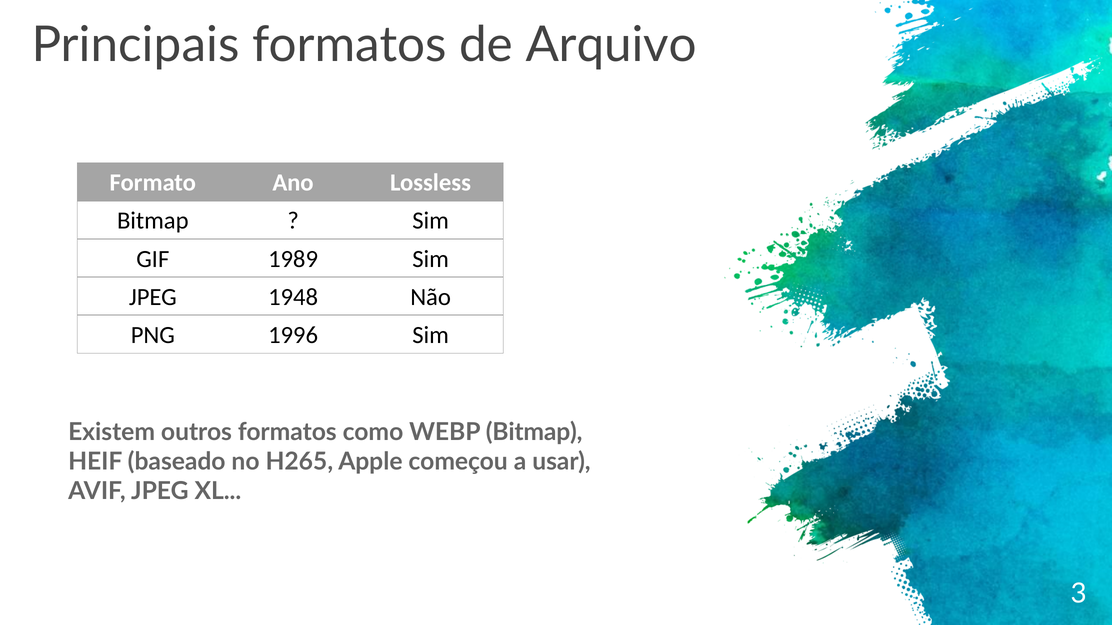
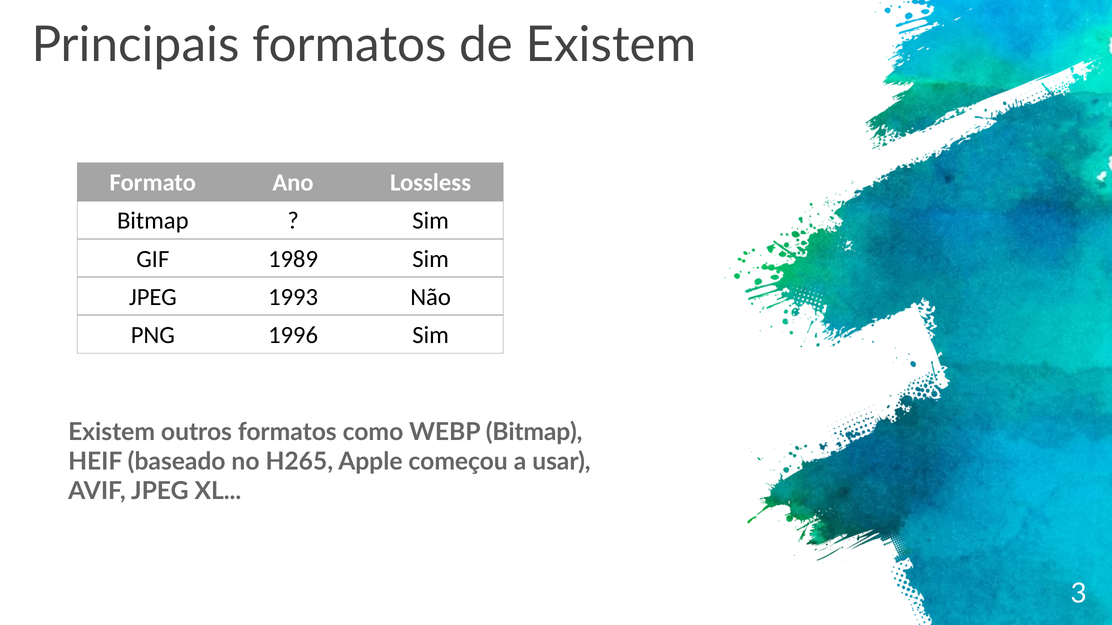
de Arquivo: Arquivo -> Existem
1948: 1948 -> 1993
